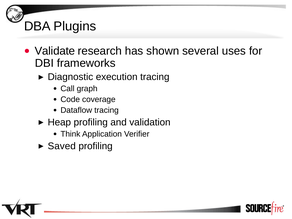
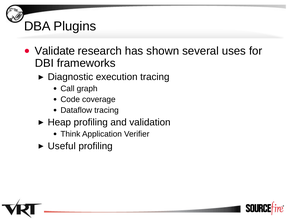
Saved: Saved -> Useful
